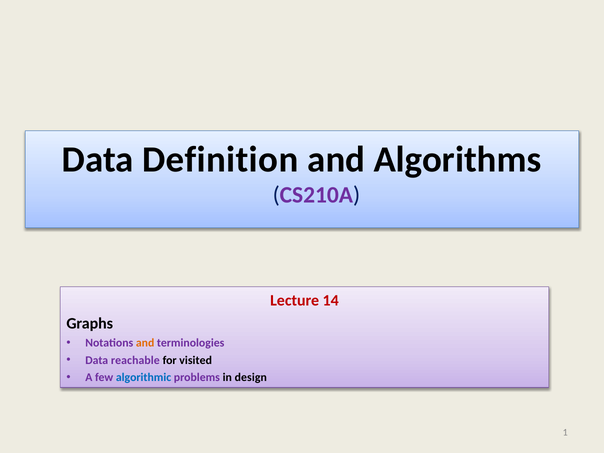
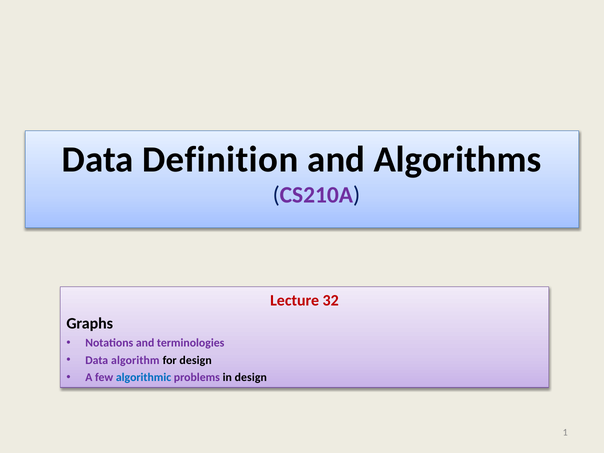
14: 14 -> 32
and at (145, 343) colour: orange -> purple
reachable: reachable -> algorithm
for visited: visited -> design
